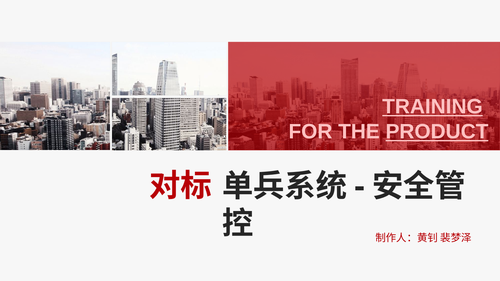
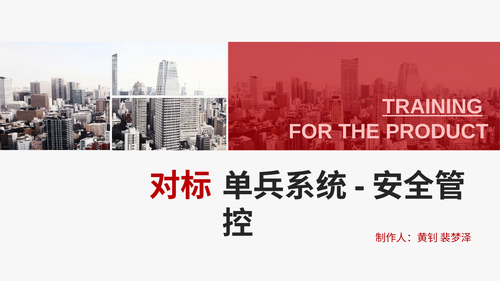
PRODUCT underline: present -> none
